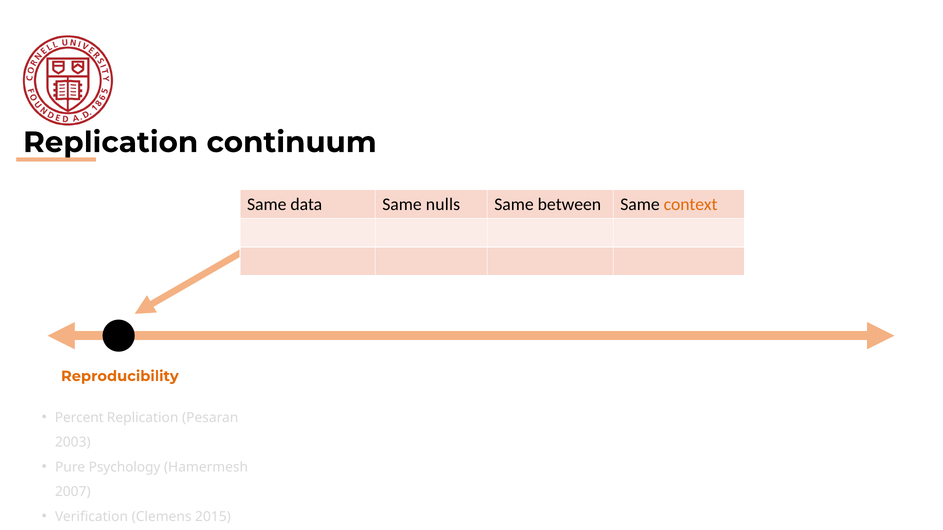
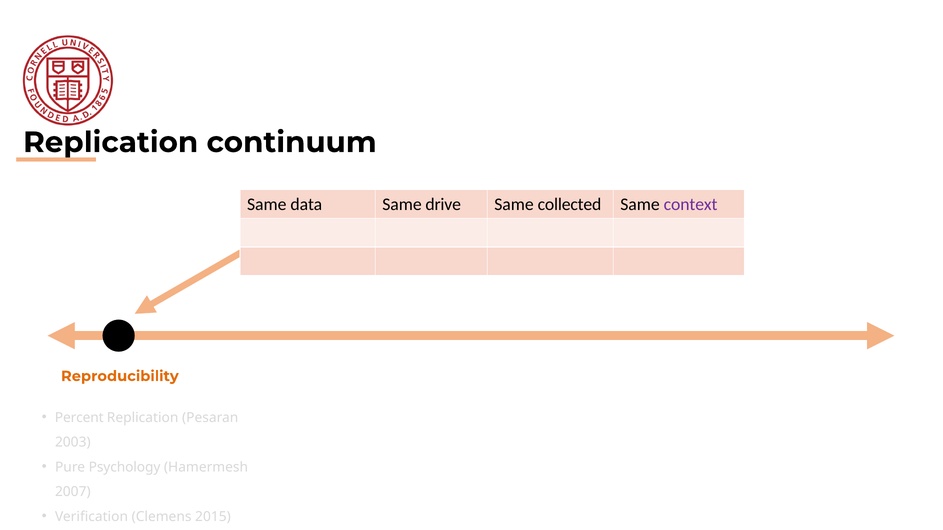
nulls: nulls -> drive
between: between -> collected
context colour: orange -> purple
